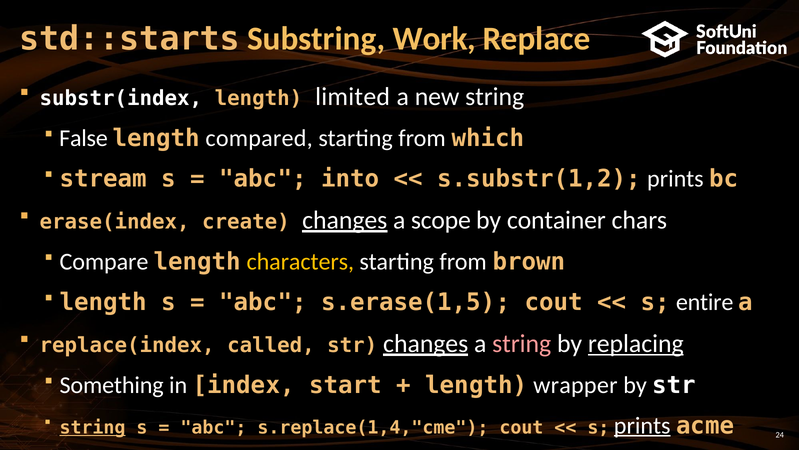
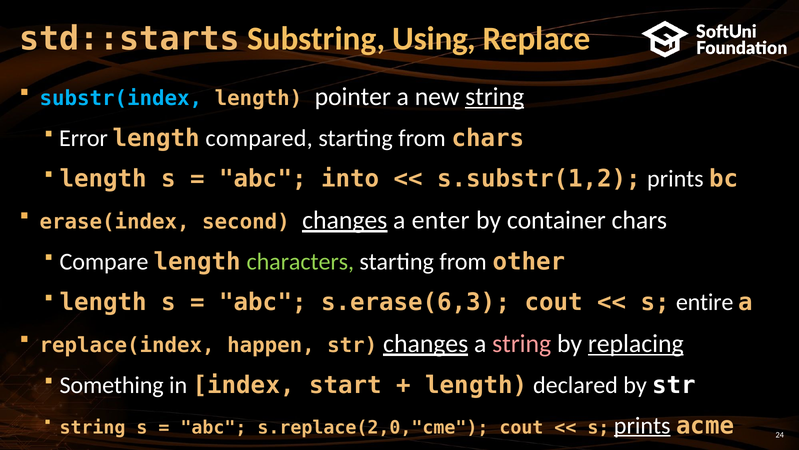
Work: Work -> Using
substr(index colour: white -> light blue
limited: limited -> pointer
string at (495, 97) underline: none -> present
False: False -> Error
from which: which -> chars
stream at (103, 178): stream -> length
create: create -> second
scope: scope -> enter
characters colour: yellow -> light green
brown: brown -> other
s.erase(1,5: s.erase(1,5 -> s.erase(6,3
called: called -> happen
wrapper: wrapper -> declared
string at (92, 427) underline: present -> none
s.replace(1,4,"cme: s.replace(1,4,"cme -> s.replace(2,0,"cme
